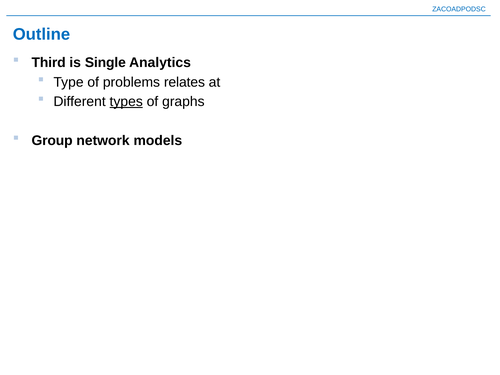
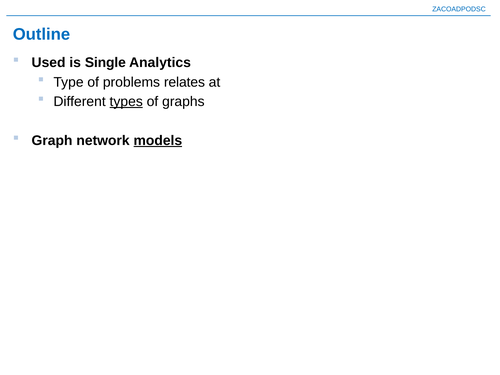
Third: Third -> Used
Group: Group -> Graph
models underline: none -> present
